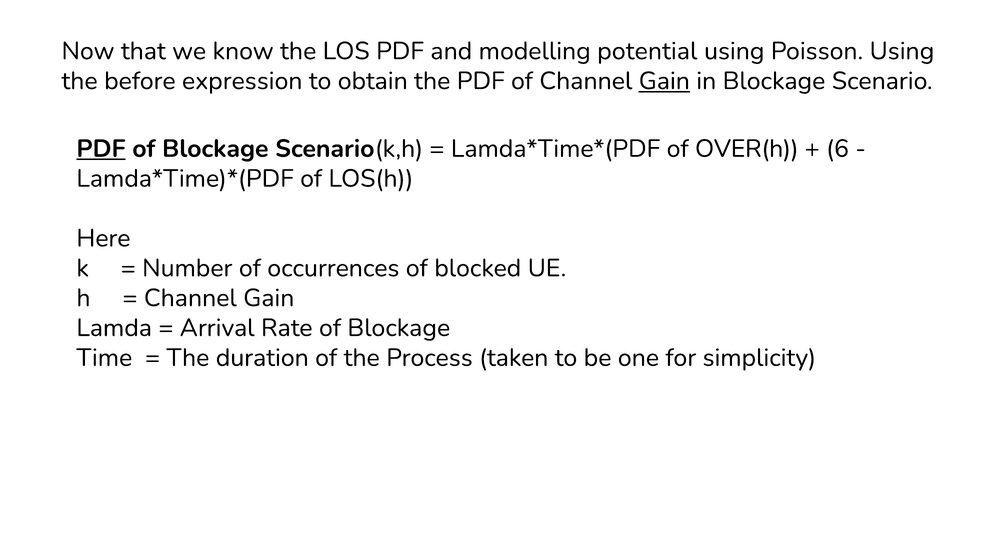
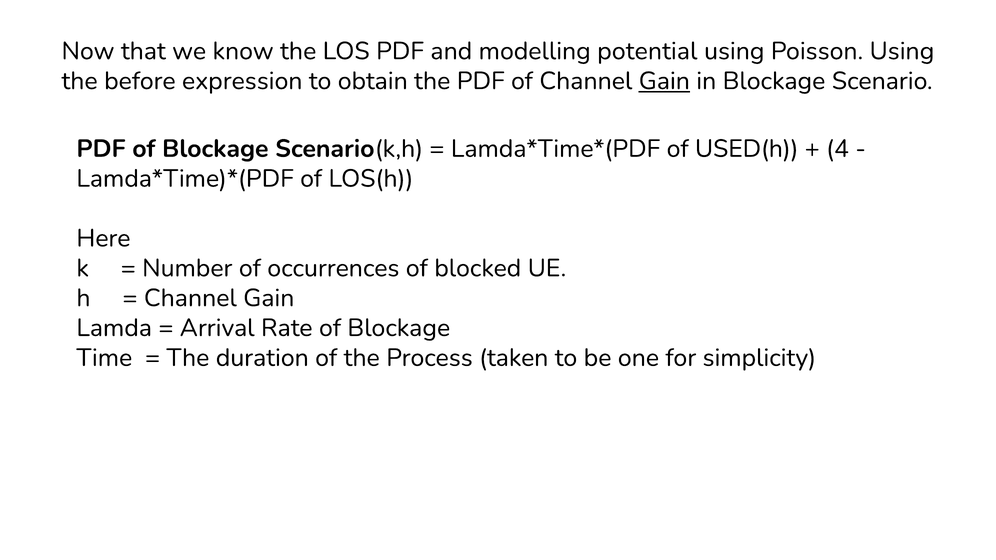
PDF at (101, 149) underline: present -> none
OVER(h: OVER(h -> USED(h
6: 6 -> 4
